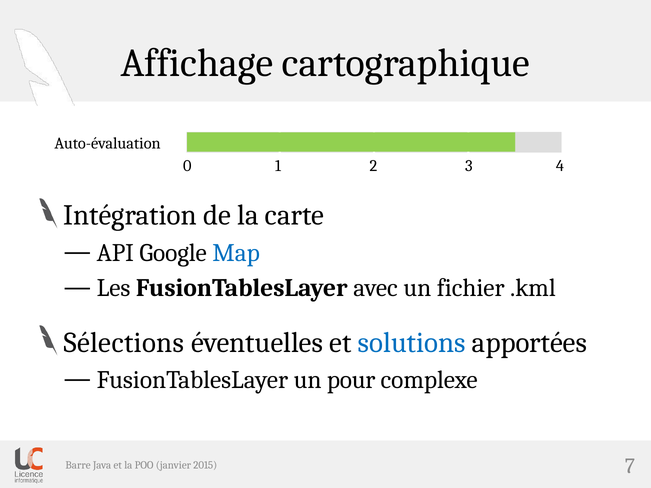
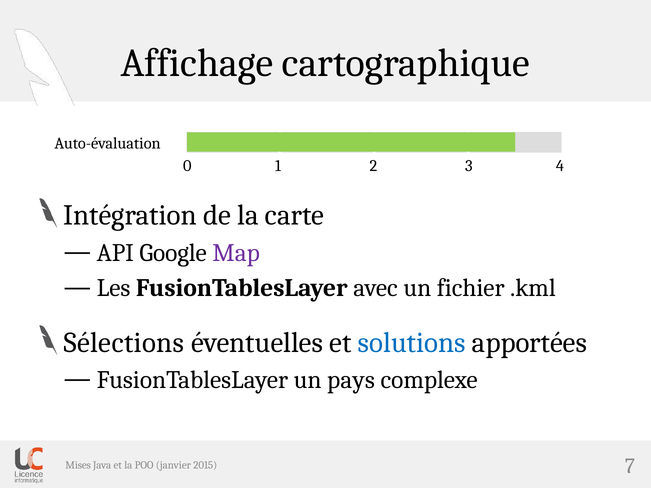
Map colour: blue -> purple
pour: pour -> pays
Barre: Barre -> Mises
